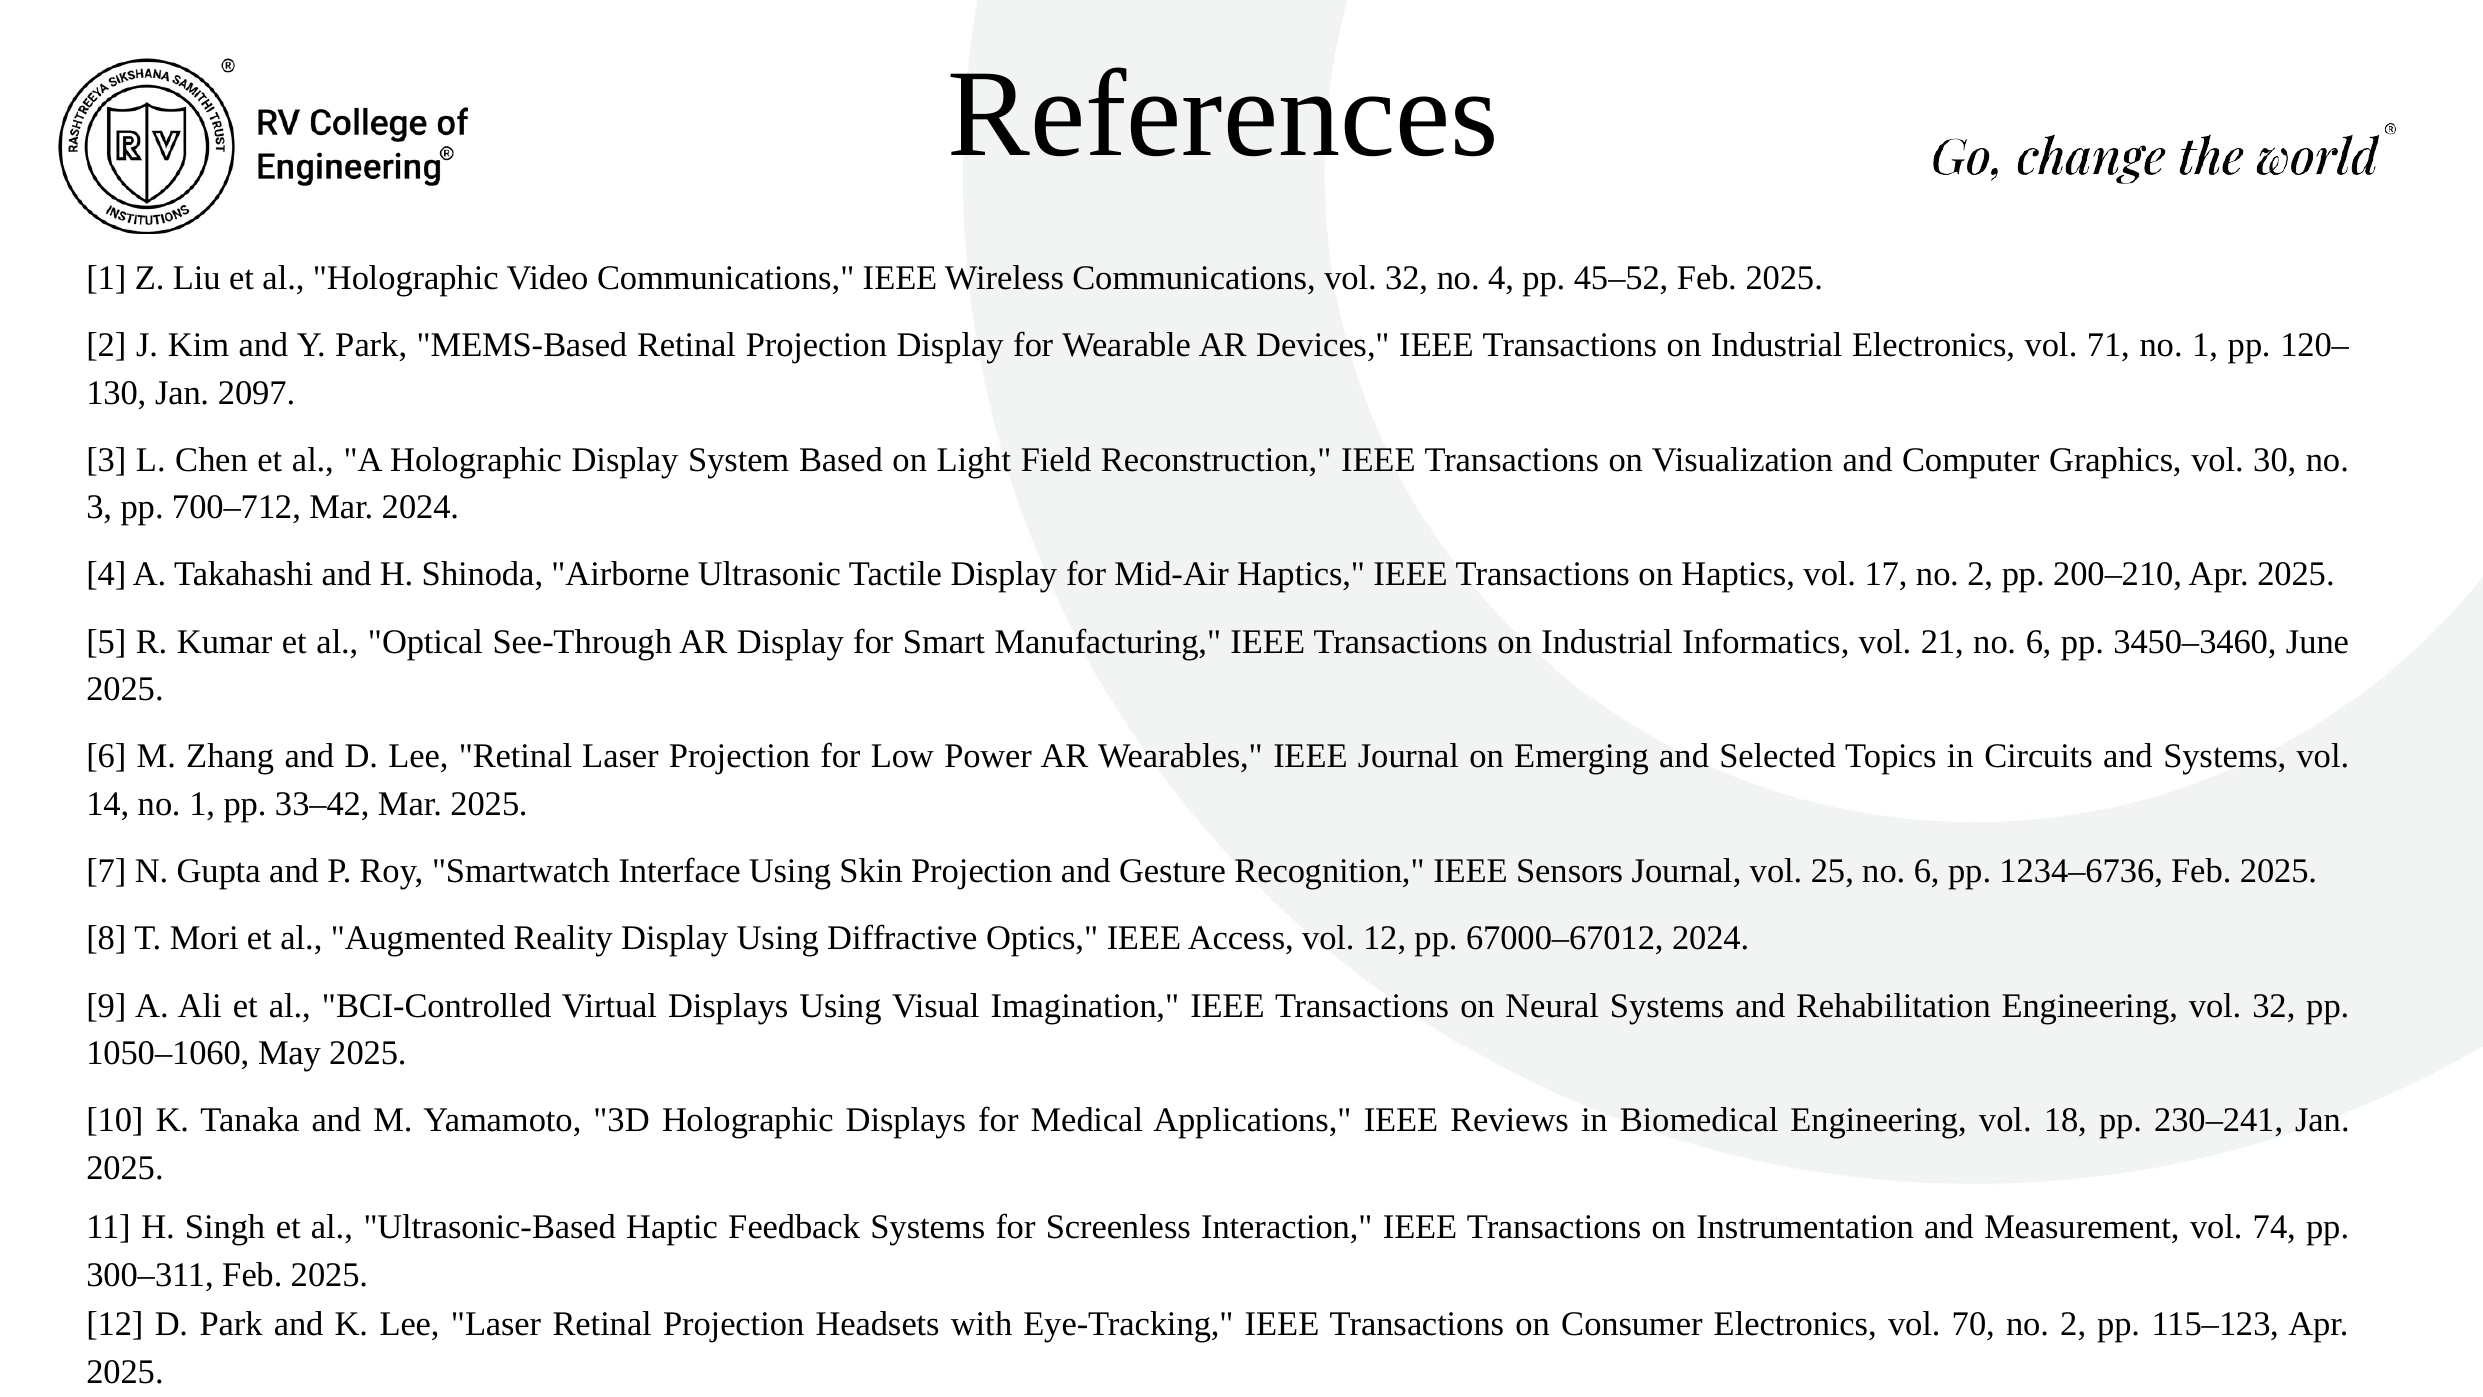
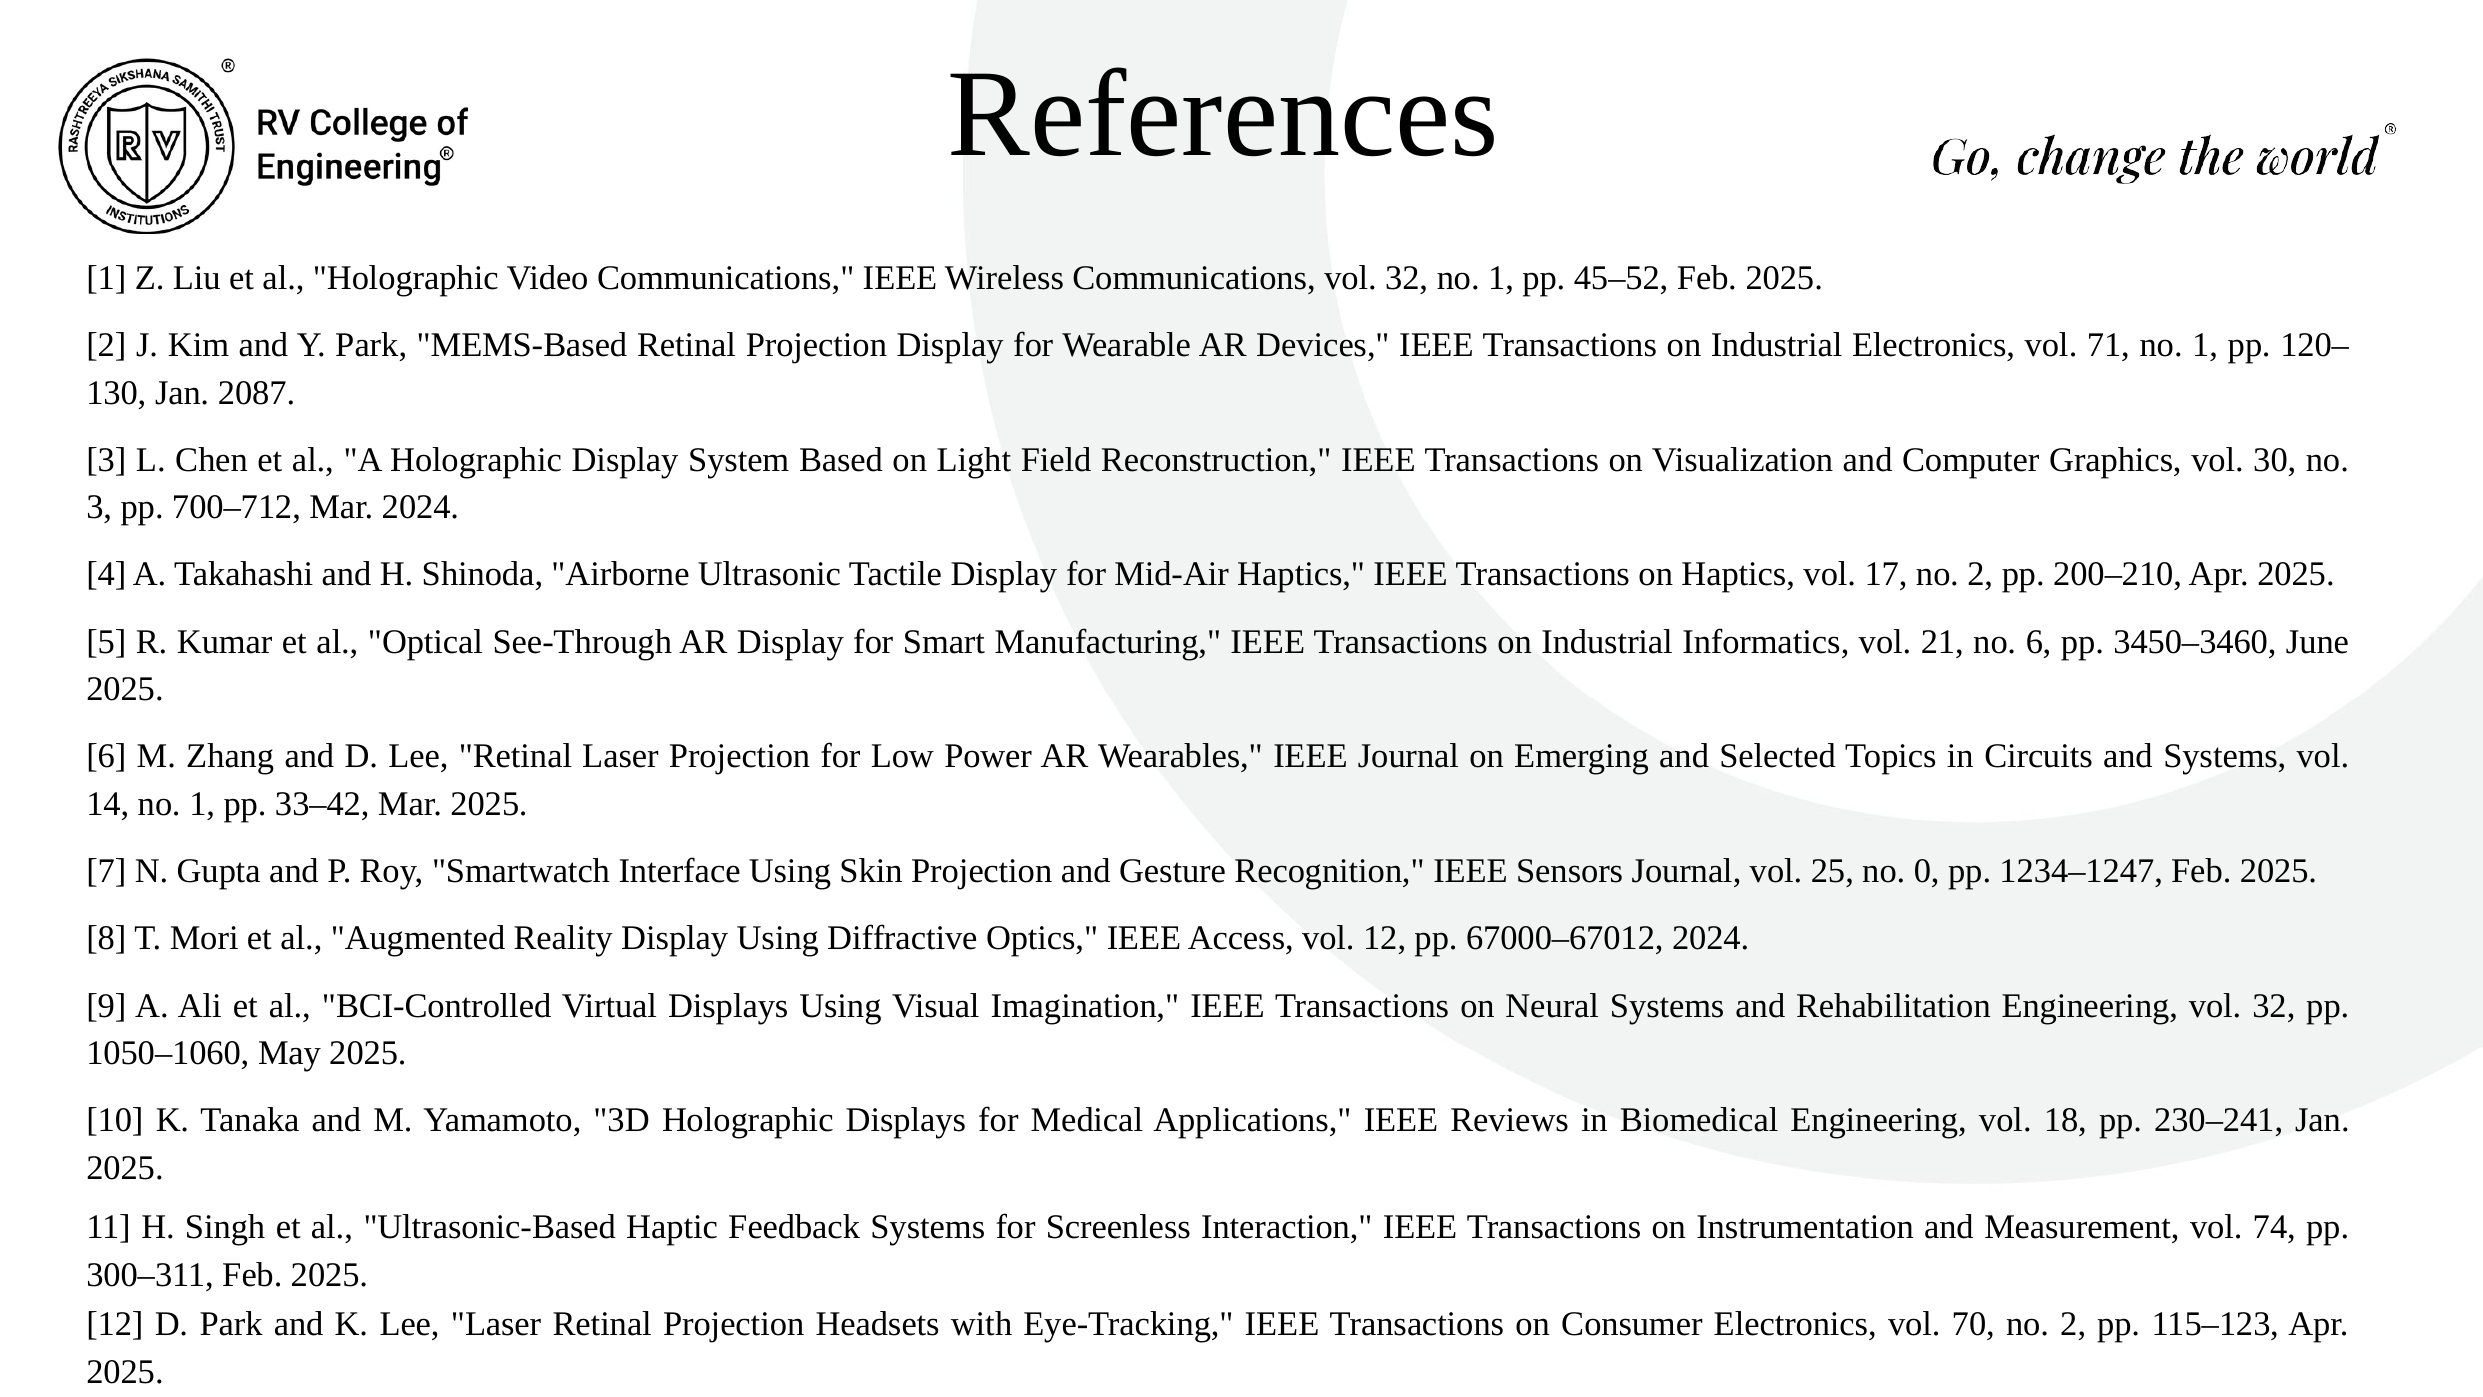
32 no 4: 4 -> 1
2097: 2097 -> 2087
25 no 6: 6 -> 0
1234–6736: 1234–6736 -> 1234–1247
